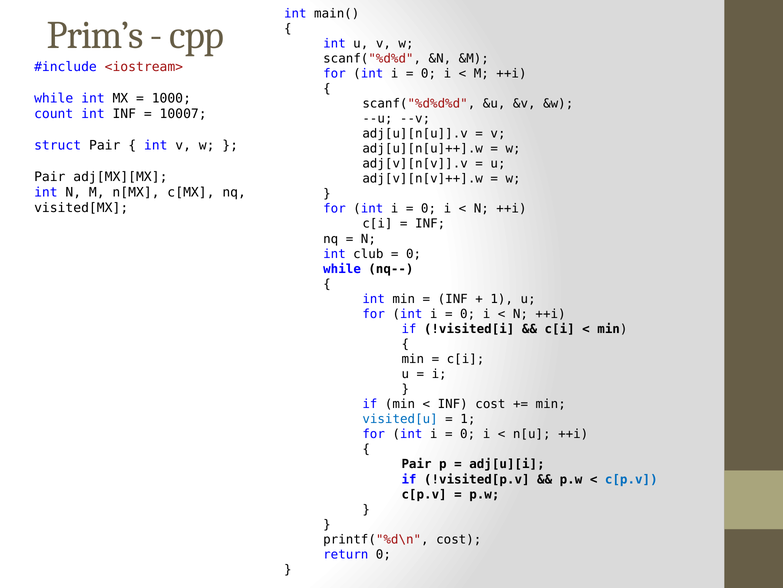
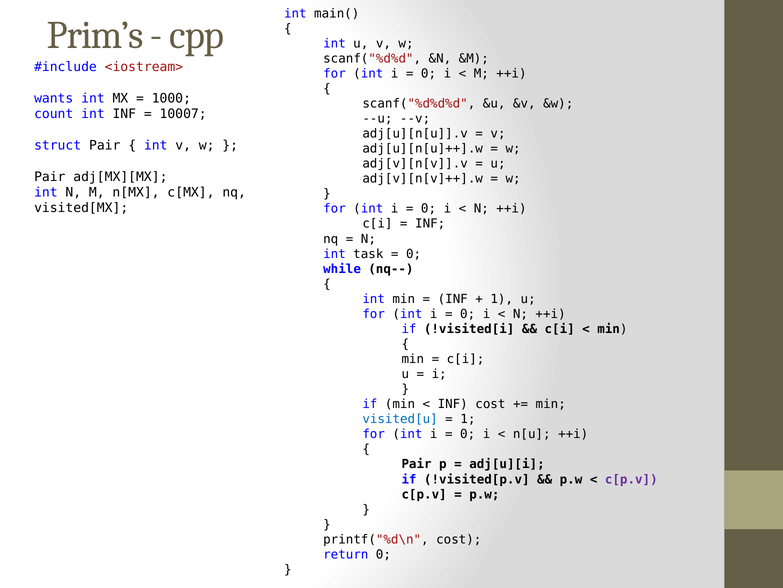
while at (54, 98): while -> wants
club: club -> task
c[p.v at (631, 479) colour: blue -> purple
